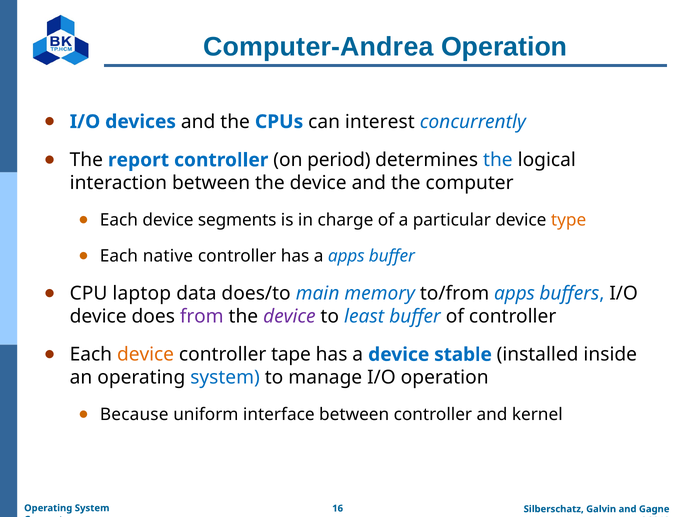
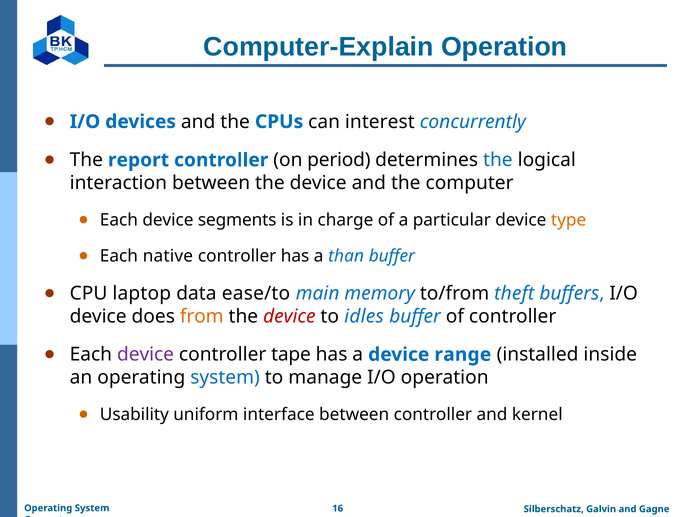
Computer-Andrea: Computer-Andrea -> Computer-Explain
a apps: apps -> than
does/to: does/to -> ease/to
to/from apps: apps -> theft
from colour: purple -> orange
device at (289, 316) colour: purple -> red
least: least -> idles
device at (146, 354) colour: orange -> purple
stable: stable -> range
Because: Because -> Usability
